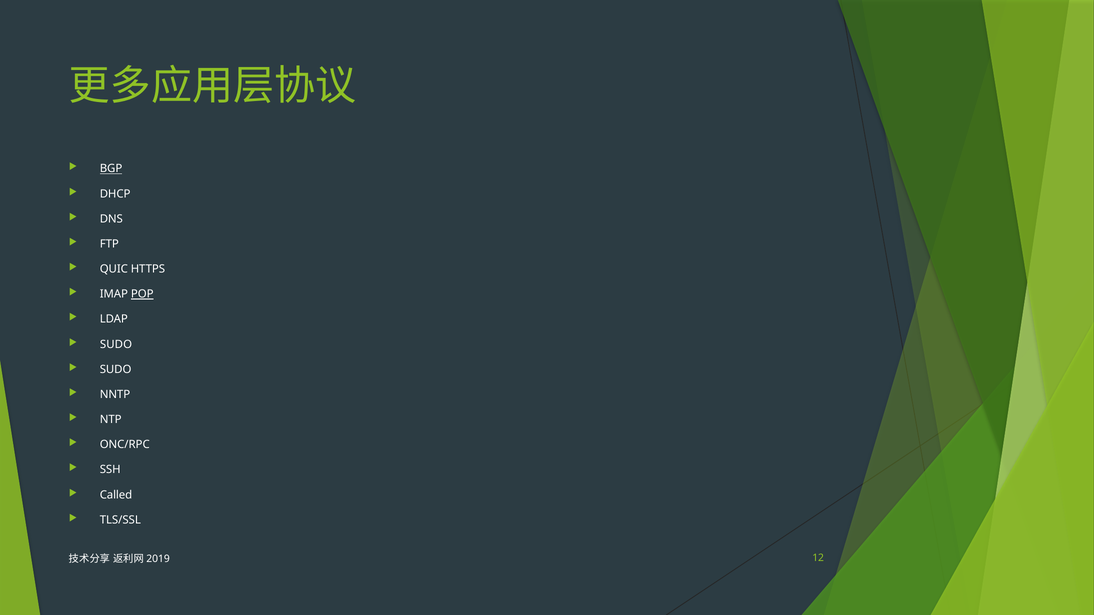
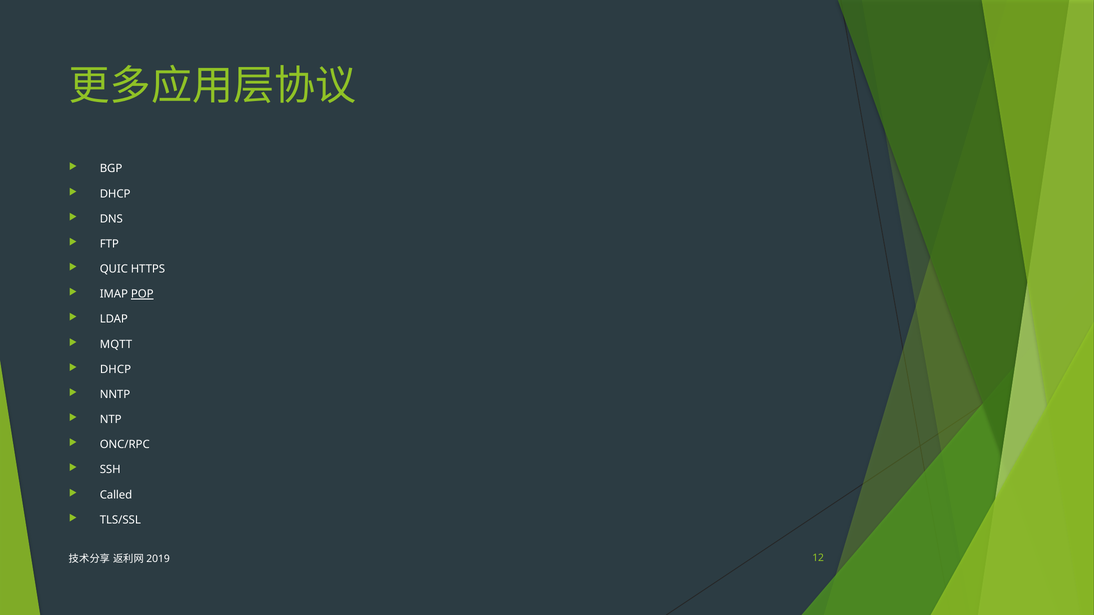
BGP underline: present -> none
SUDO at (116, 344): SUDO -> MQTT
SUDO at (116, 370): SUDO -> DHCP
